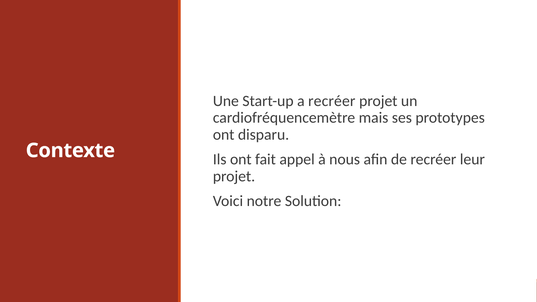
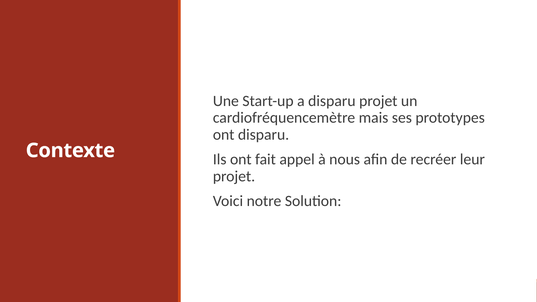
a recréer: recréer -> disparu
